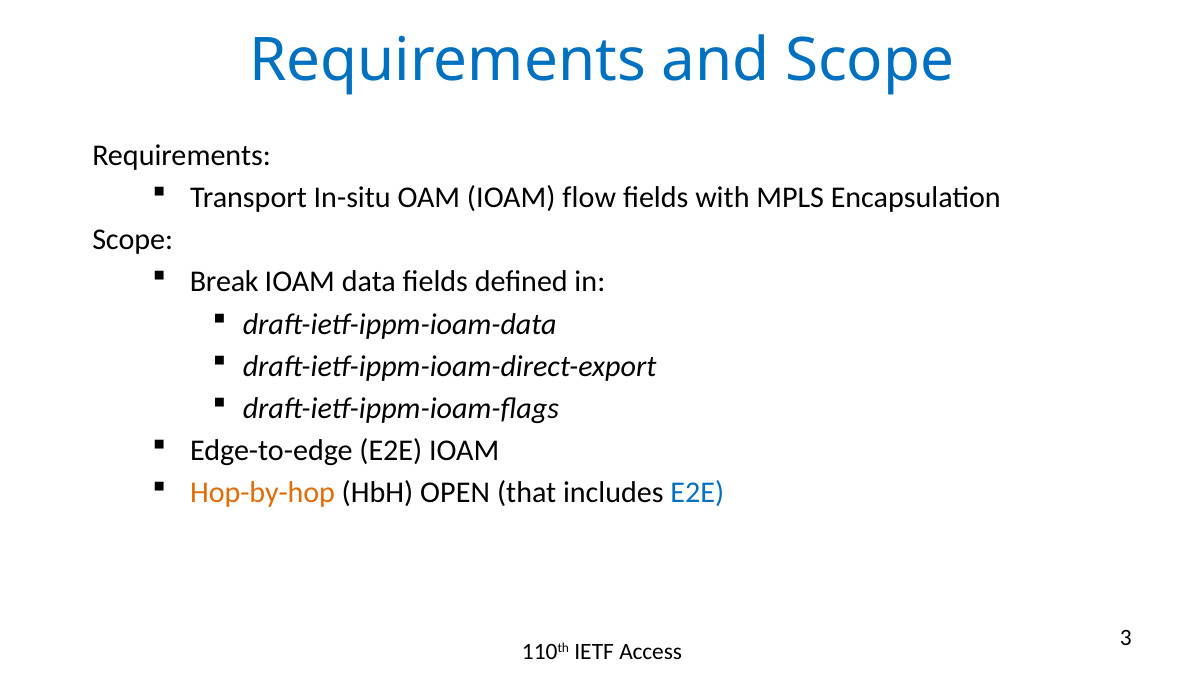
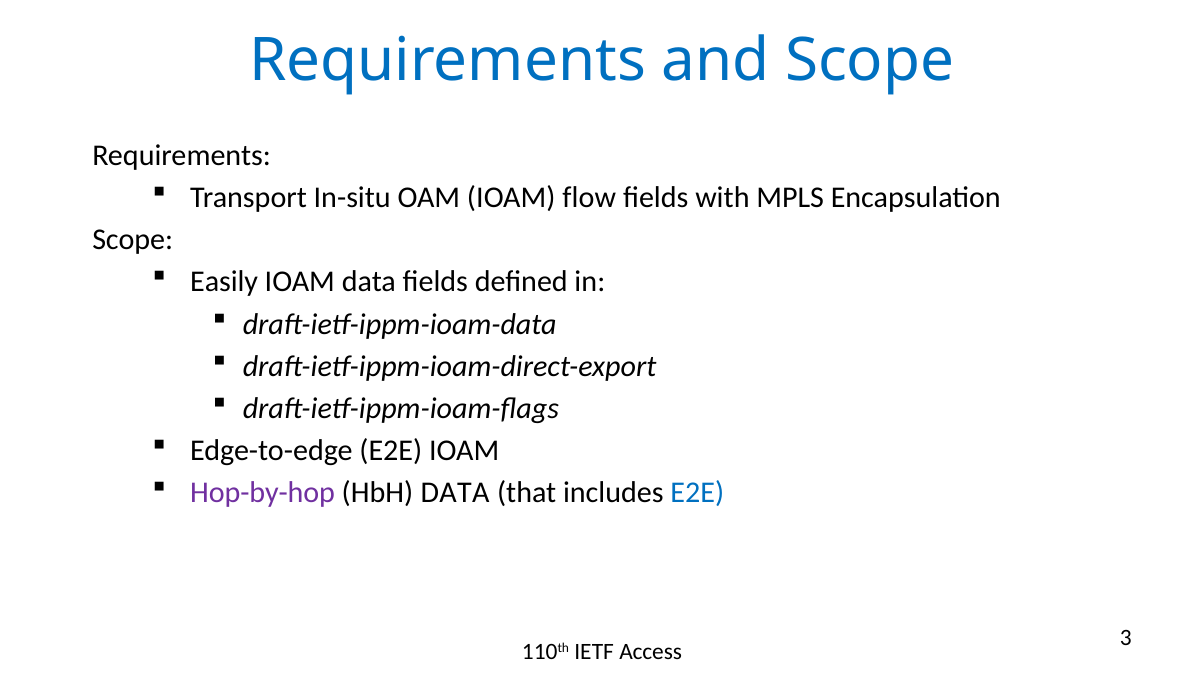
Break: Break -> Easily
Hop-by-hop colour: orange -> purple
HbH OPEN: OPEN -> DATA
